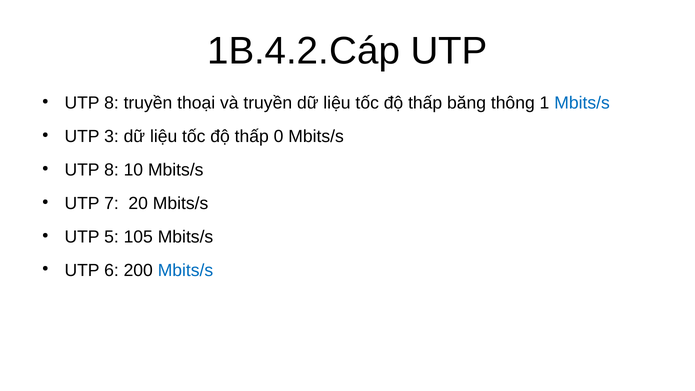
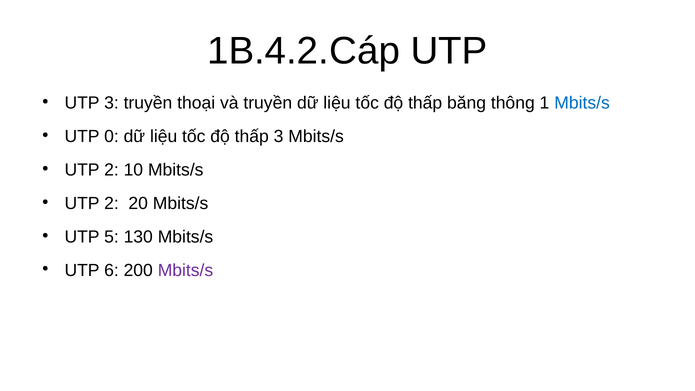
8 at (111, 103): 8 -> 3
3: 3 -> 0
thấp 0: 0 -> 3
8 at (111, 170): 8 -> 2
7 at (111, 203): 7 -> 2
105: 105 -> 130
Mbits/s at (185, 270) colour: blue -> purple
